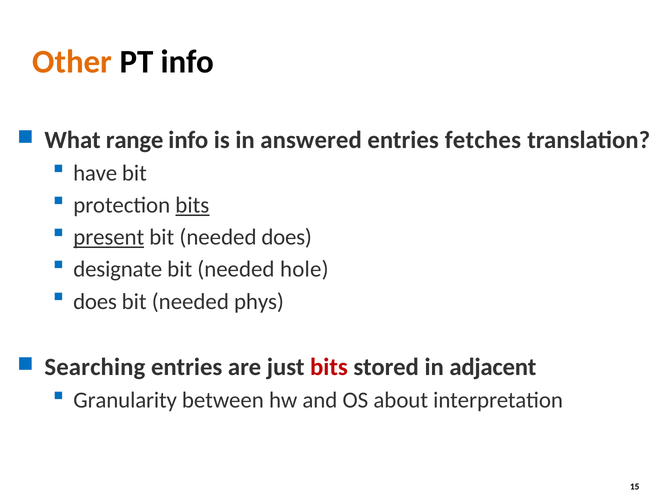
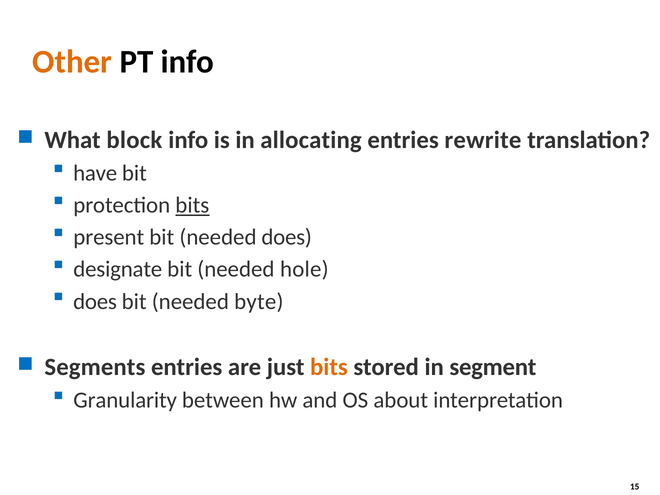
range: range -> block
answered: answered -> allocating
fetches: fetches -> rewrite
present underline: present -> none
phys: phys -> byte
Searching: Searching -> Segments
bits at (329, 367) colour: red -> orange
adjacent: adjacent -> segment
